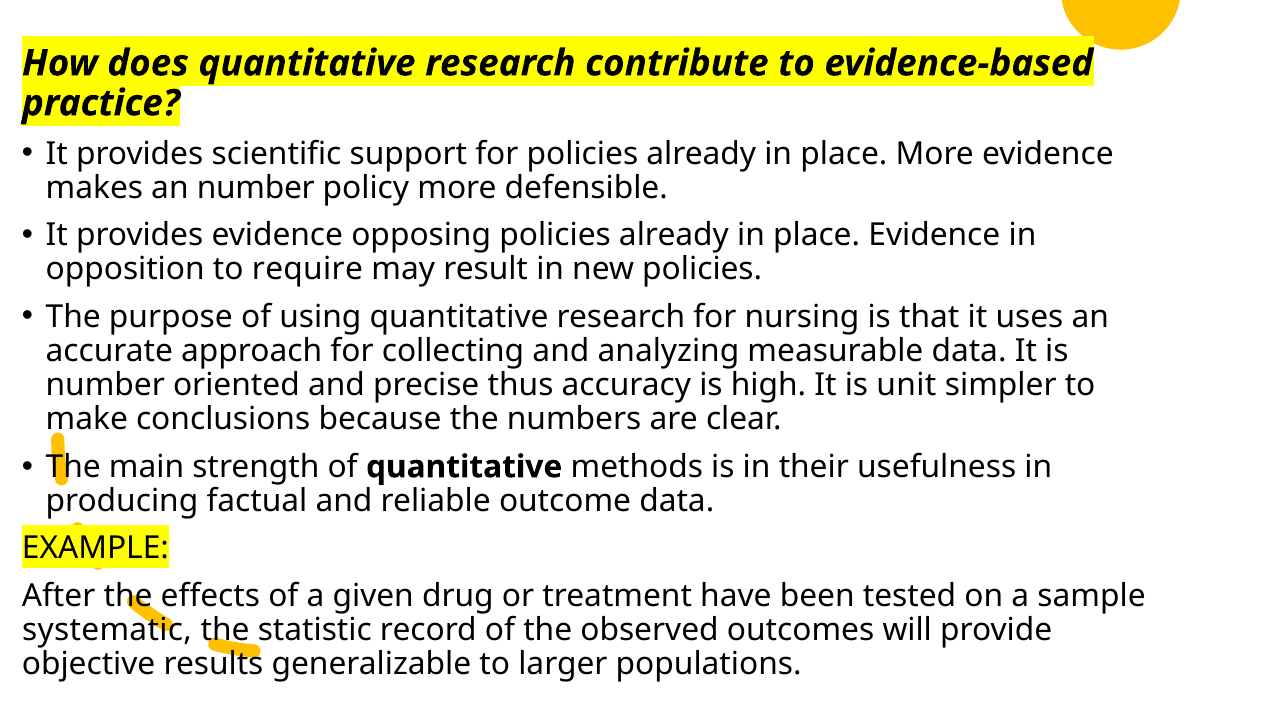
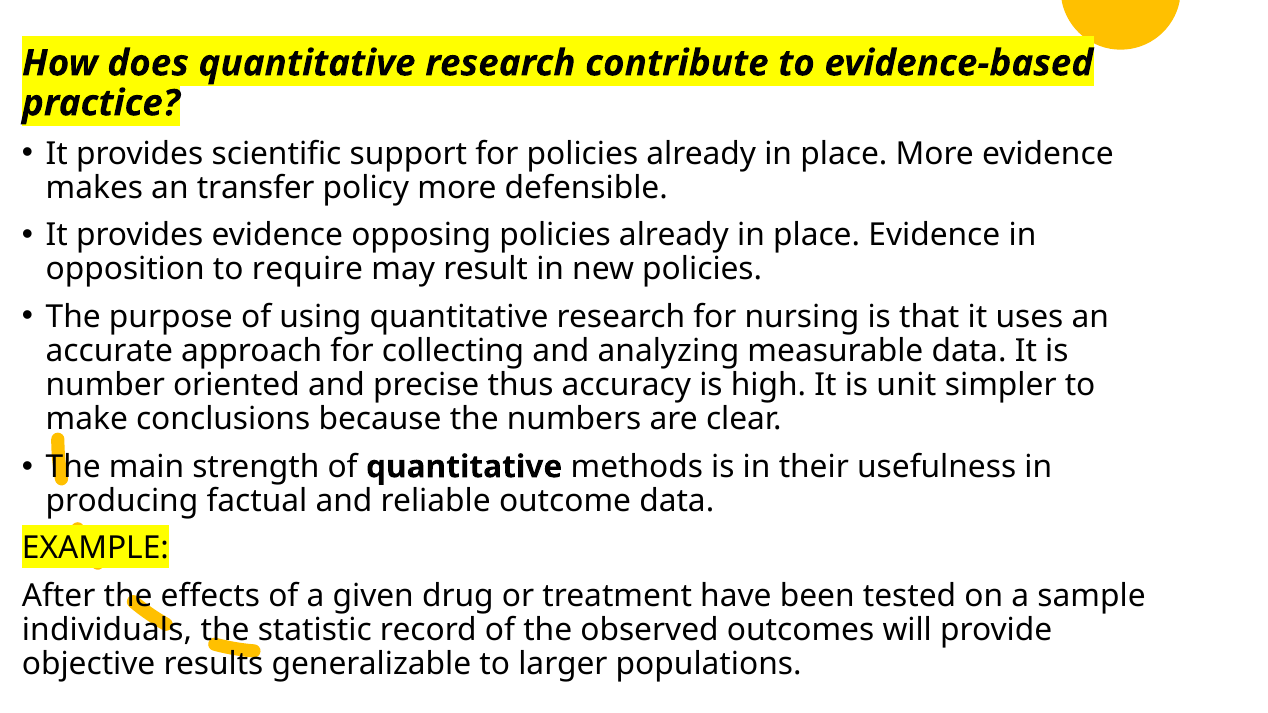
an number: number -> transfer
systematic: systematic -> individuals
